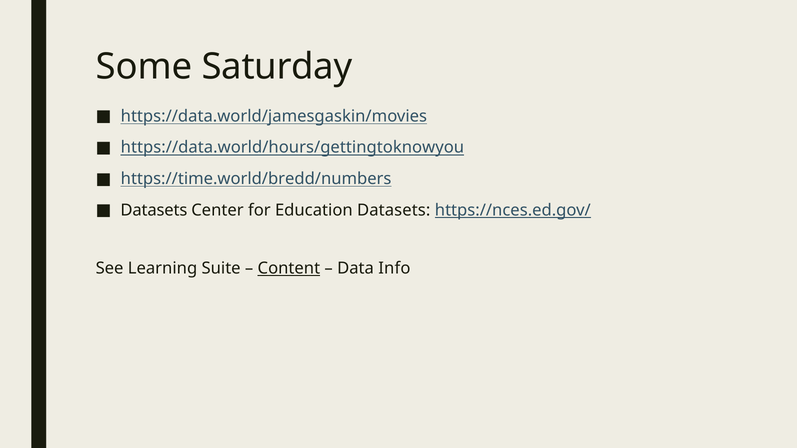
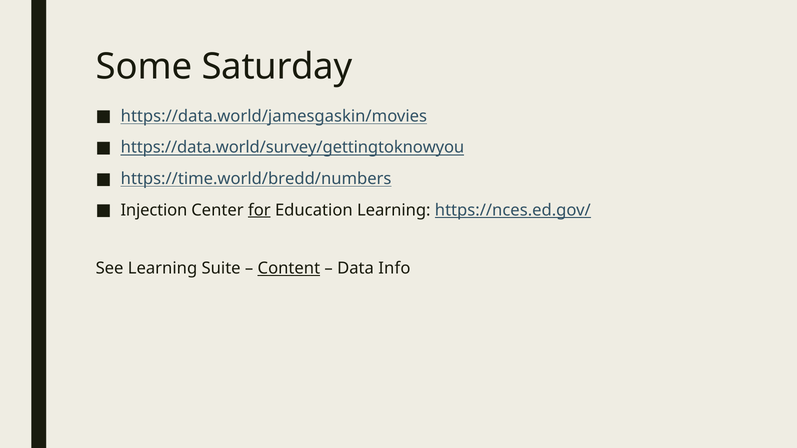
https://data.world/hours/gettingtoknowyou: https://data.world/hours/gettingtoknowyou -> https://data.world/survey/gettingtoknowyou
Datasets at (154, 210): Datasets -> Injection
for underline: none -> present
Education Datasets: Datasets -> Learning
